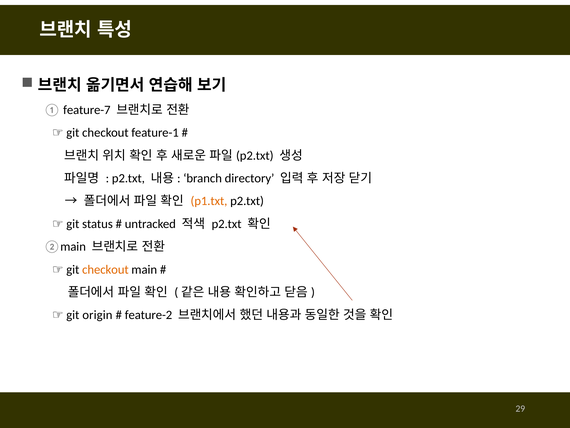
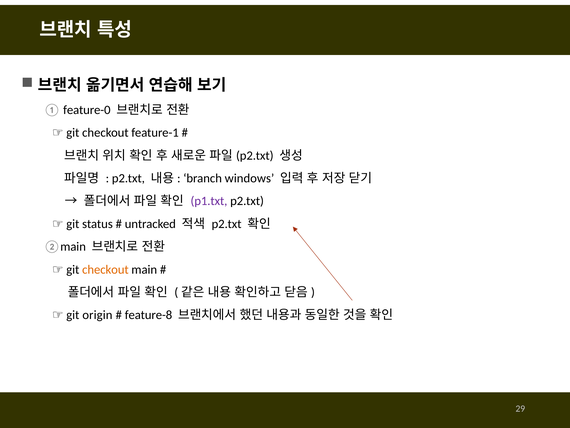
feature-7: feature-7 -> feature-0
directory: directory -> windows
p1.txt colour: orange -> purple
feature-2: feature-2 -> feature-8
